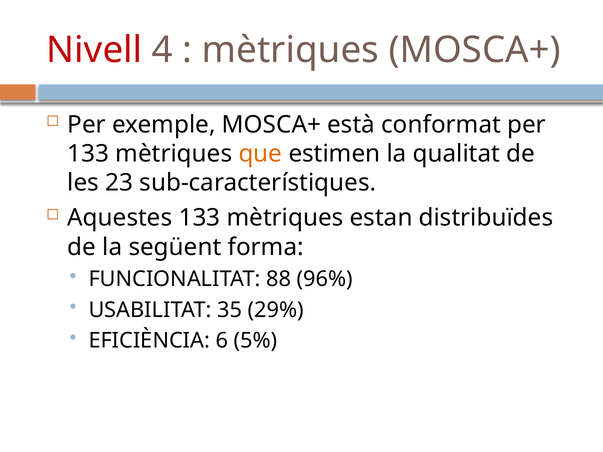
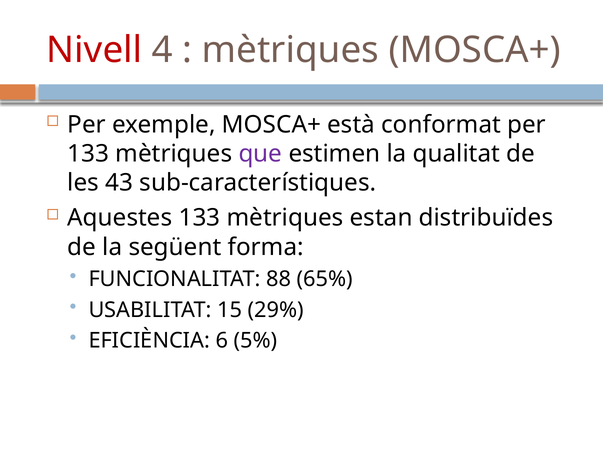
que colour: orange -> purple
23: 23 -> 43
96%: 96% -> 65%
35: 35 -> 15
